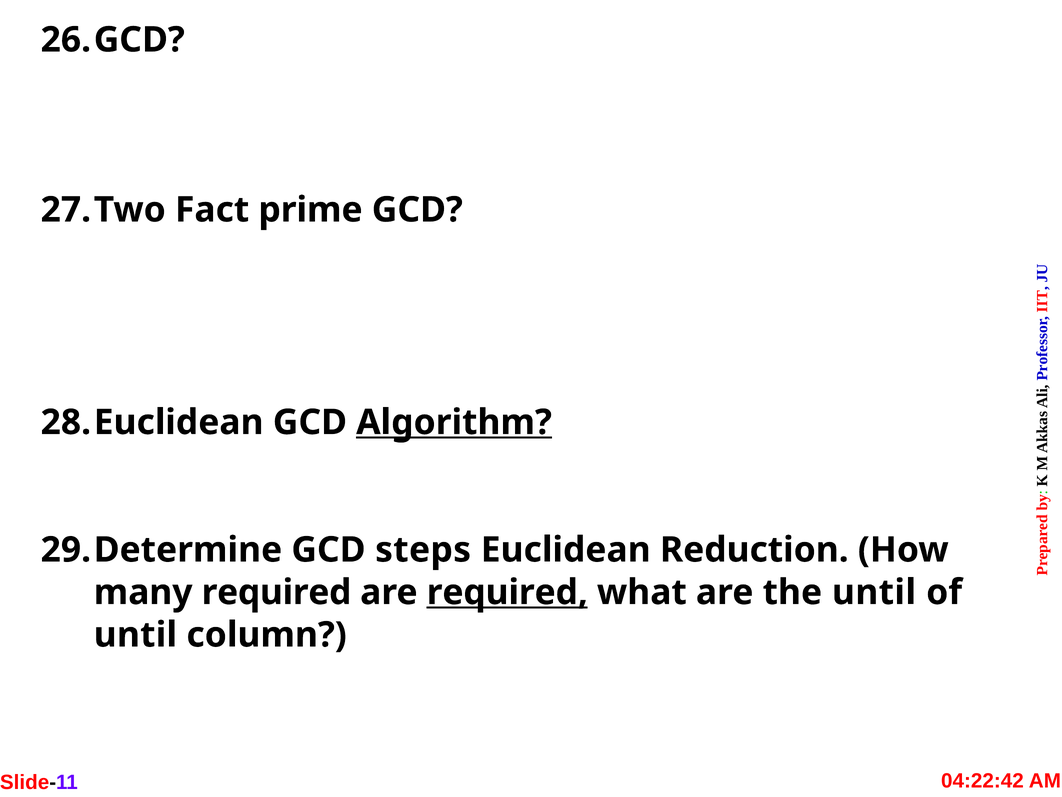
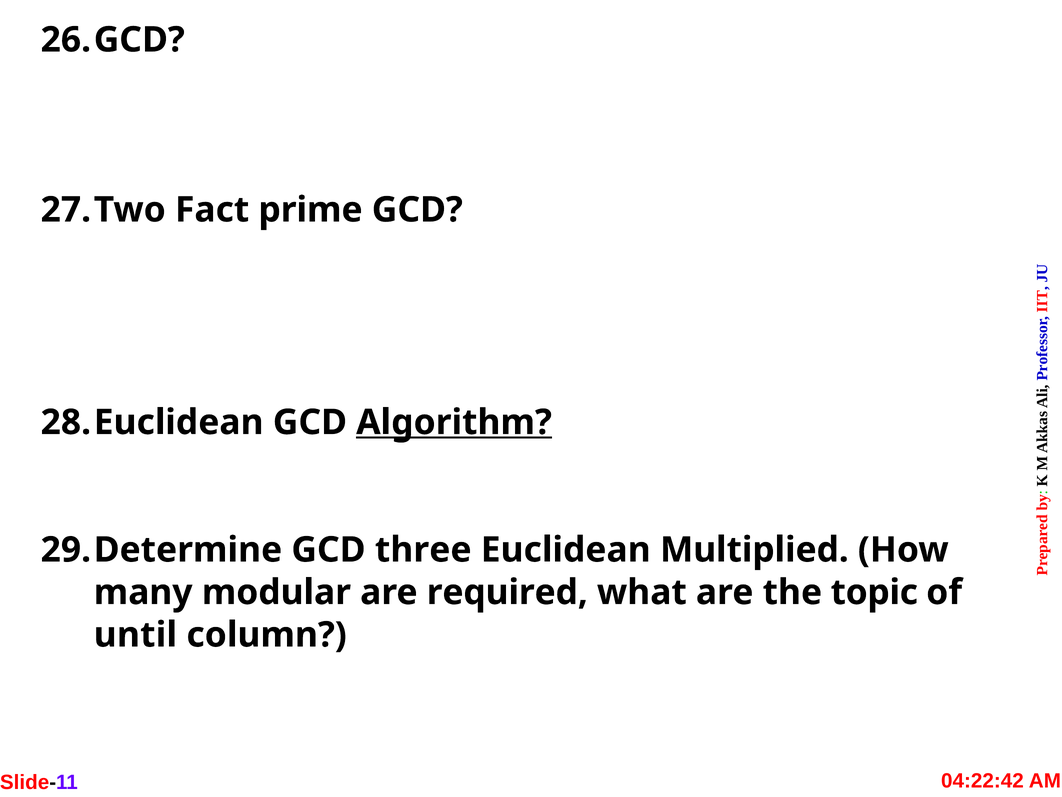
steps: steps -> three
Reduction: Reduction -> Multiplied
many required: required -> modular
required at (507, 592) underline: present -> none
the until: until -> topic
